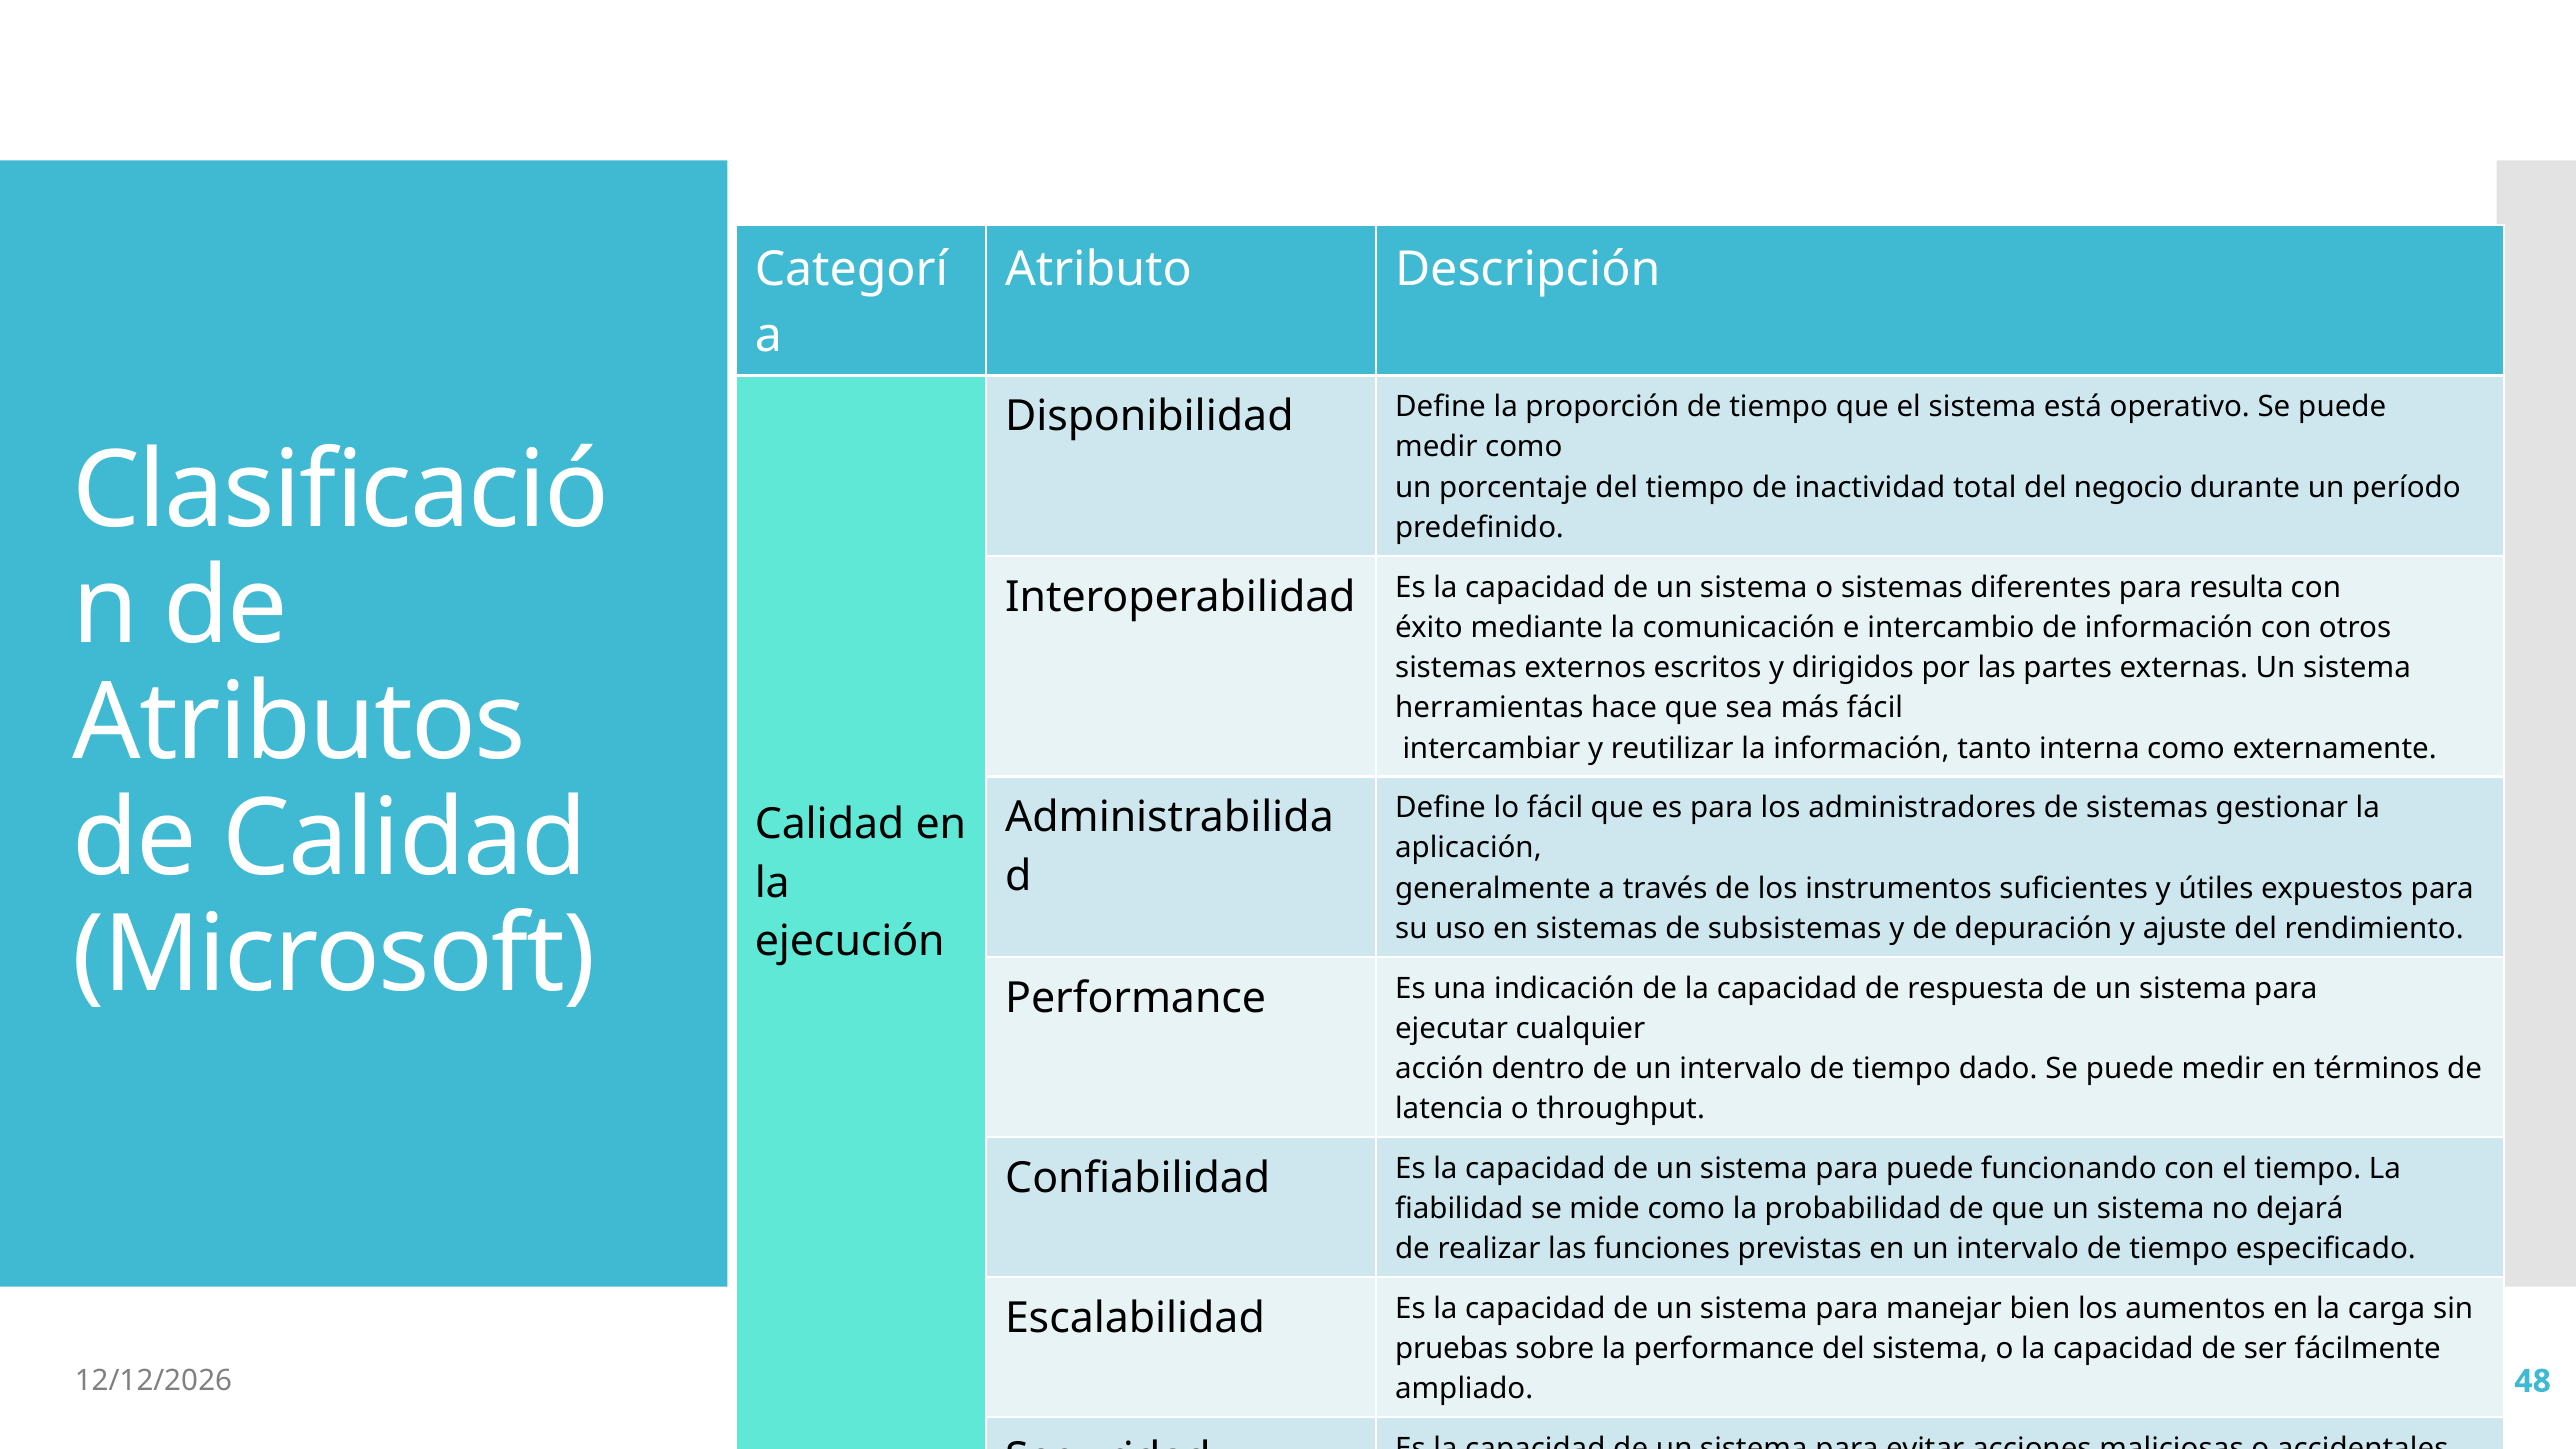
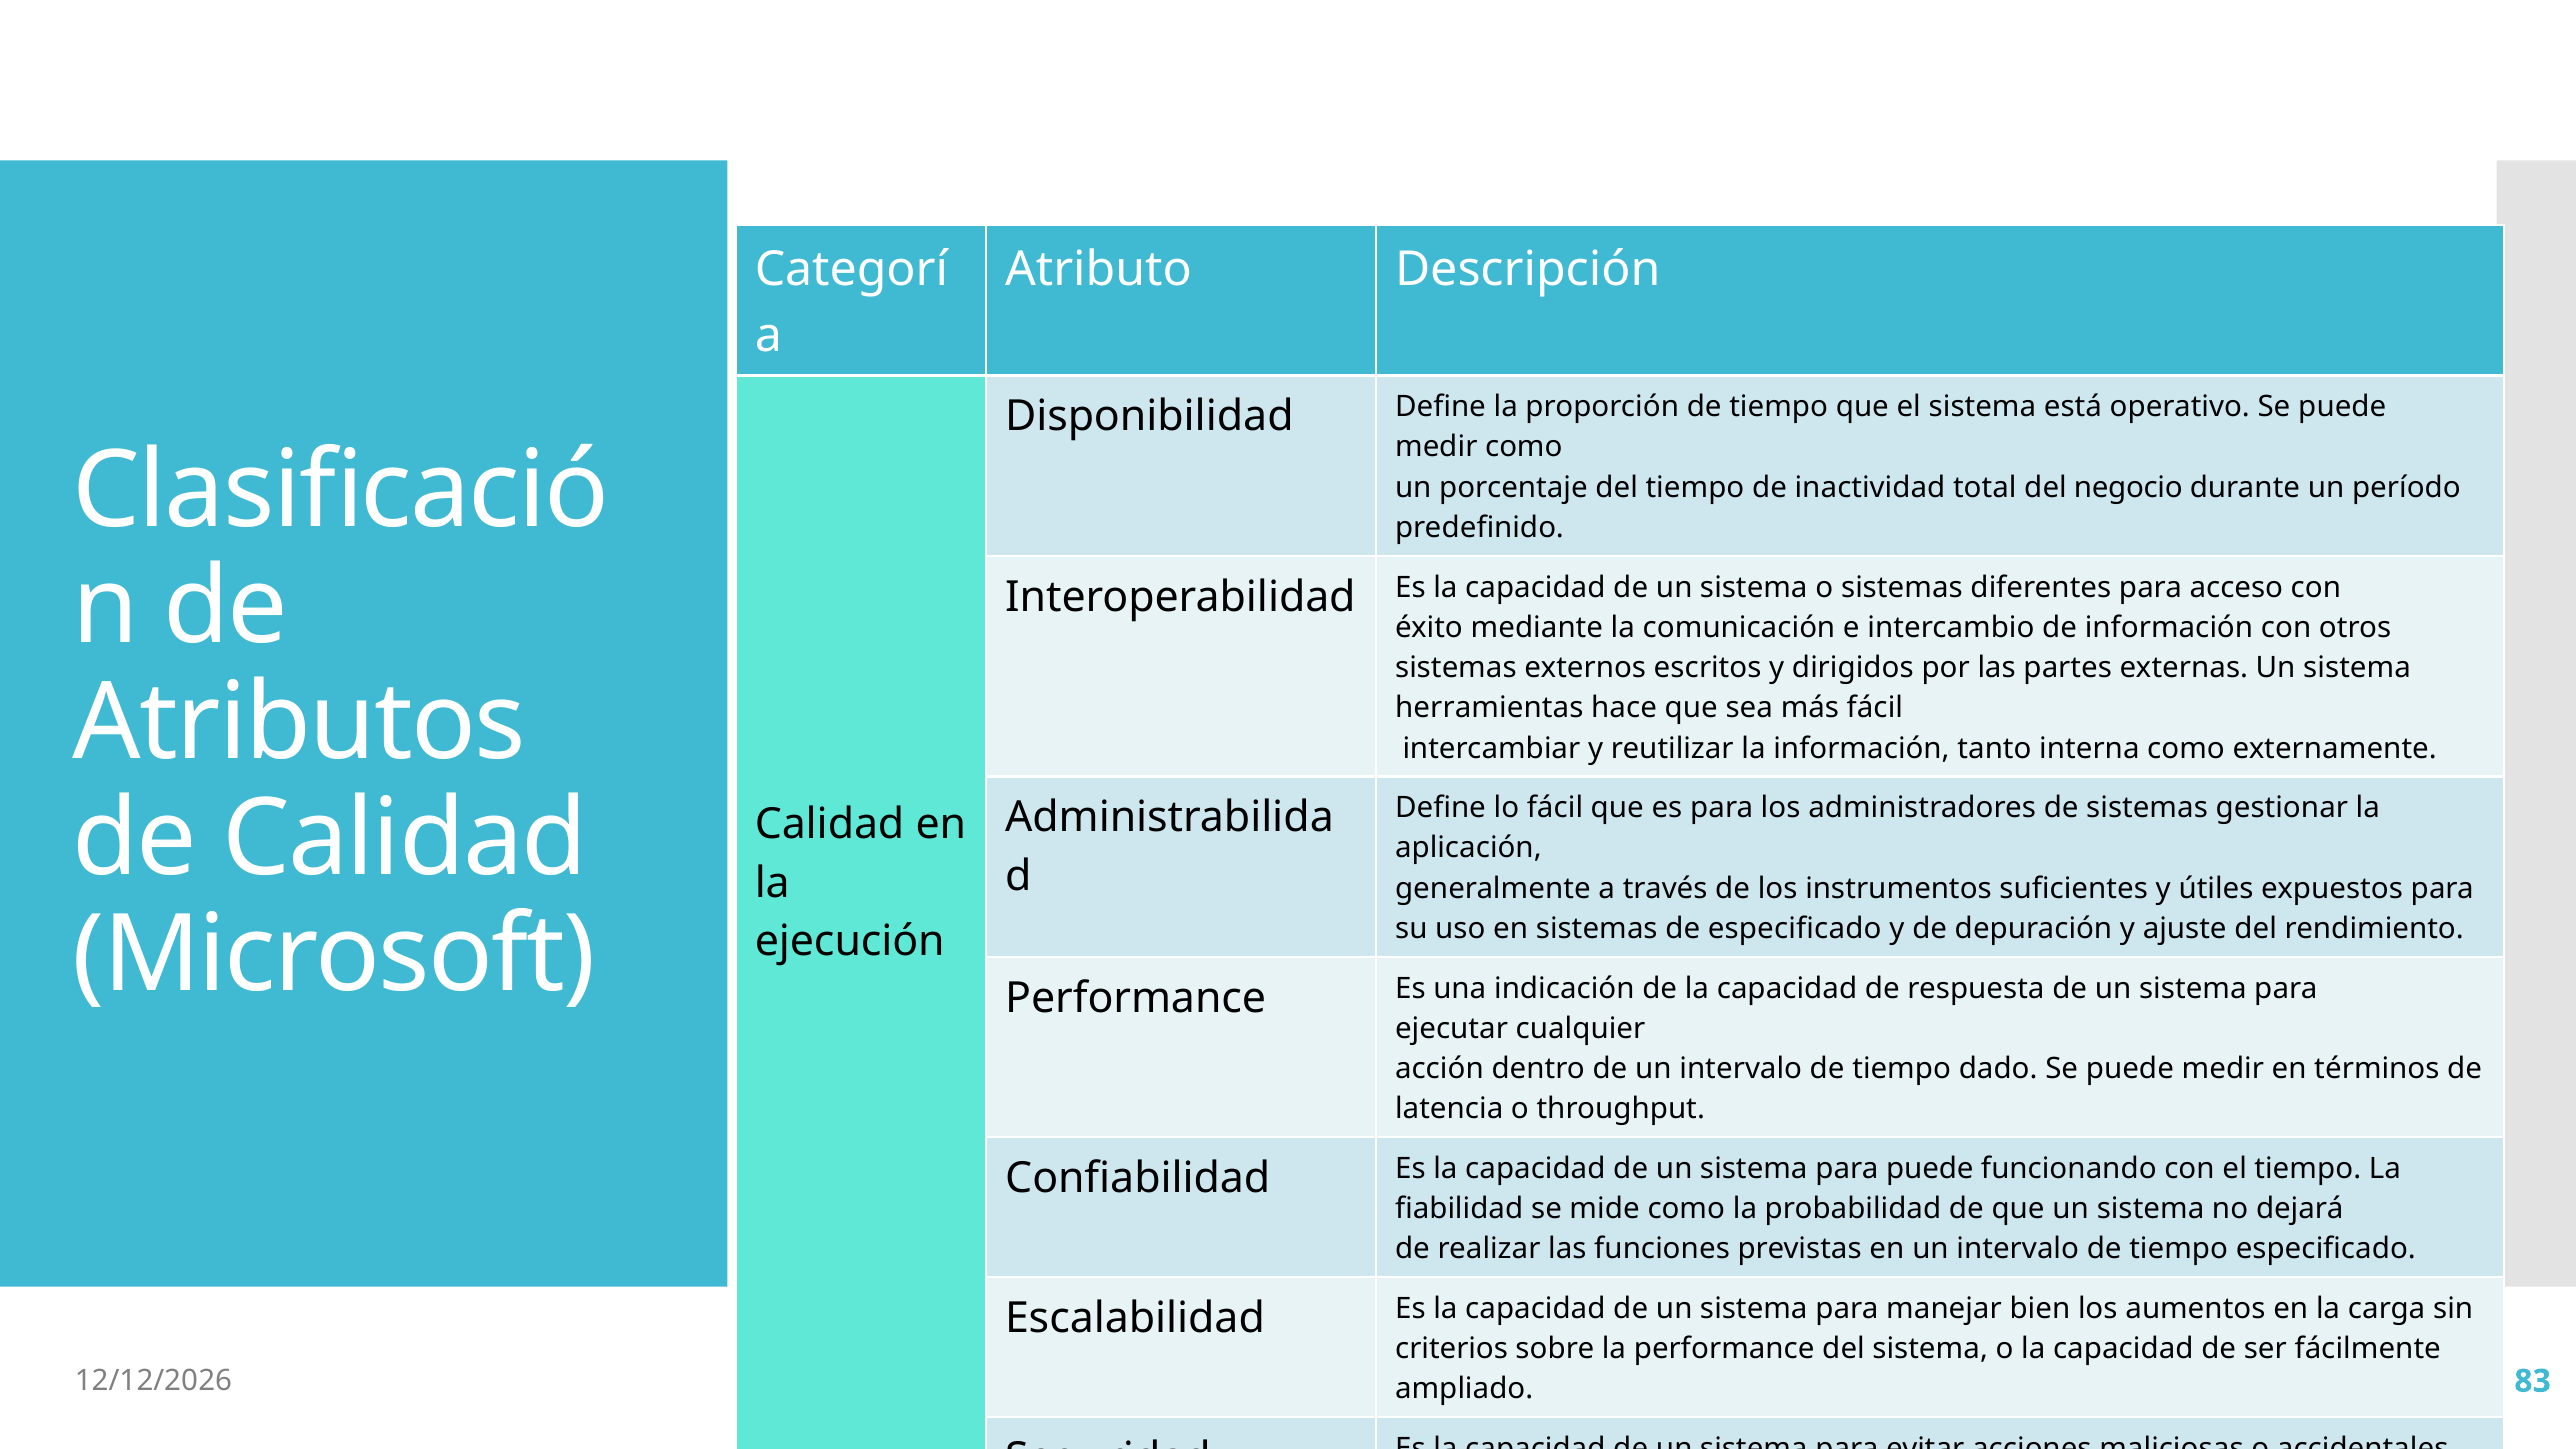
resulta: resulta -> acceso
de subsistemas: subsistemas -> especificado
pruebas: pruebas -> criterios
48: 48 -> 83
